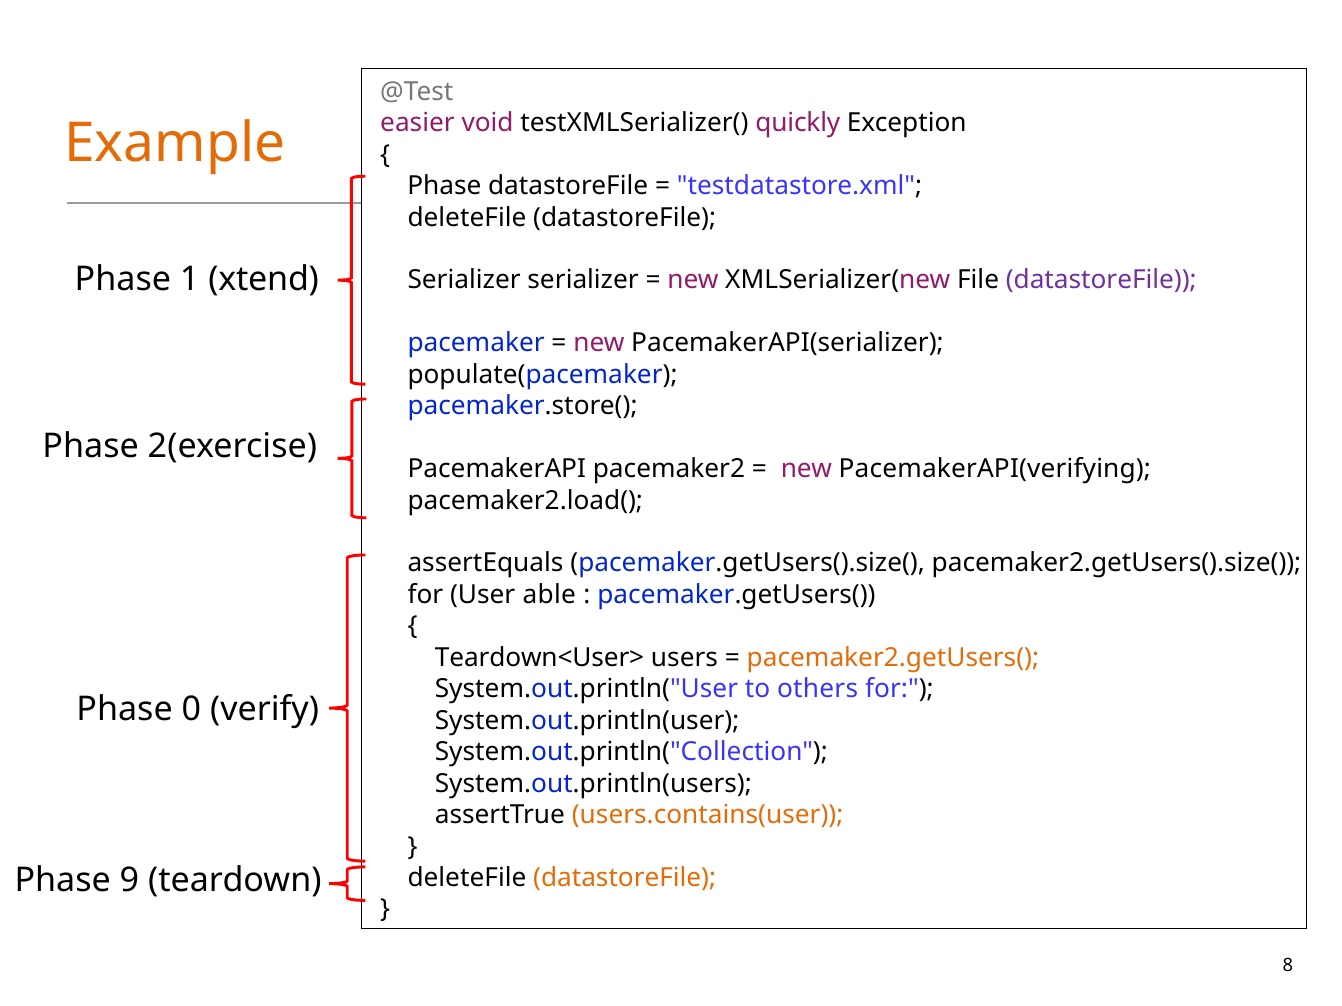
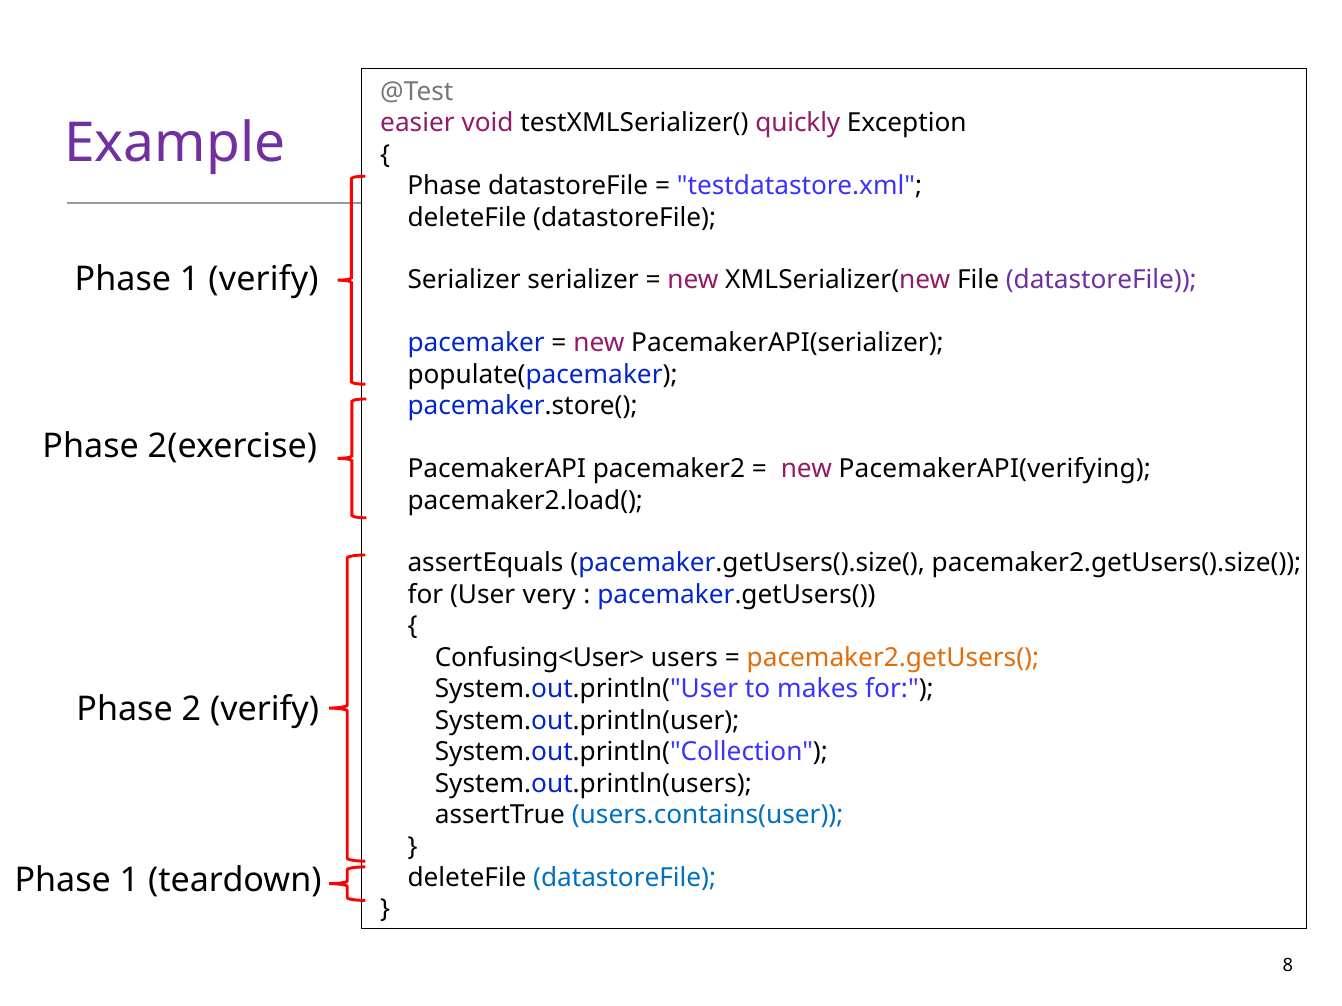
Example colour: orange -> purple
1 xtend: xtend -> verify
able: able -> very
Teardown<User>: Teardown<User> -> Confusing<User>
others: others -> makes
0: 0 -> 2
users.contains(user colour: orange -> blue
datastoreFile at (625, 878) colour: orange -> blue
9 at (129, 881): 9 -> 1
